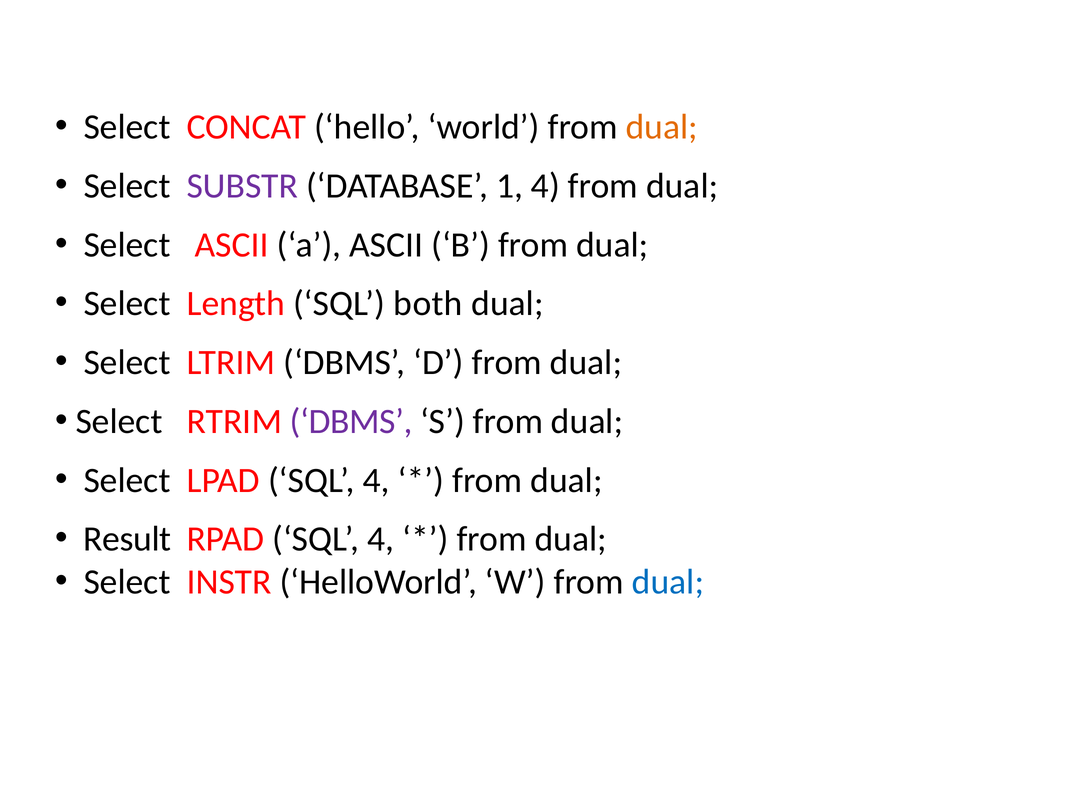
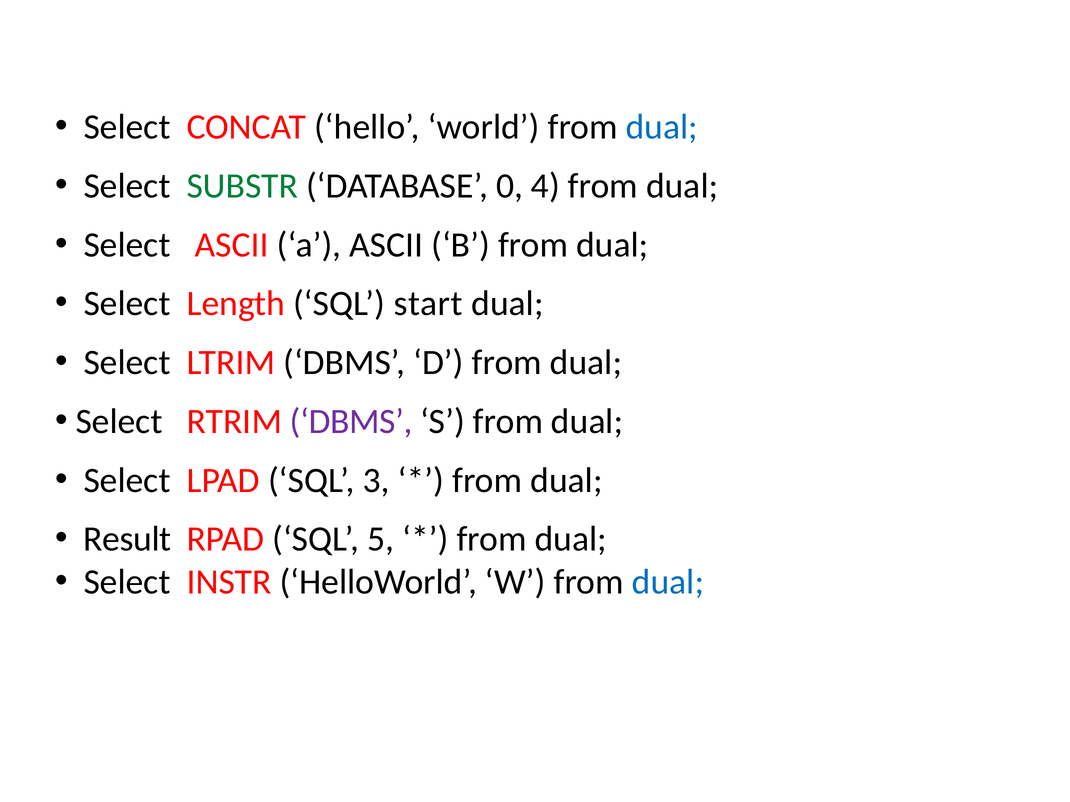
dual at (662, 127) colour: orange -> blue
SUBSTR colour: purple -> green
1: 1 -> 0
both: both -> start
LPAD SQL 4: 4 -> 3
RPAD SQL 4: 4 -> 5
